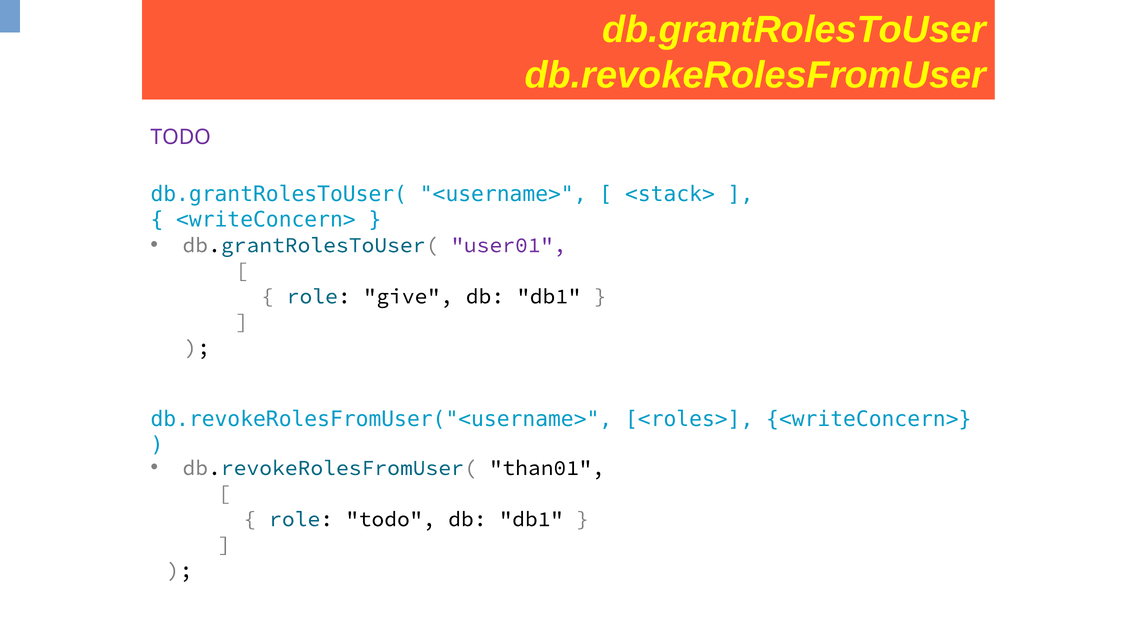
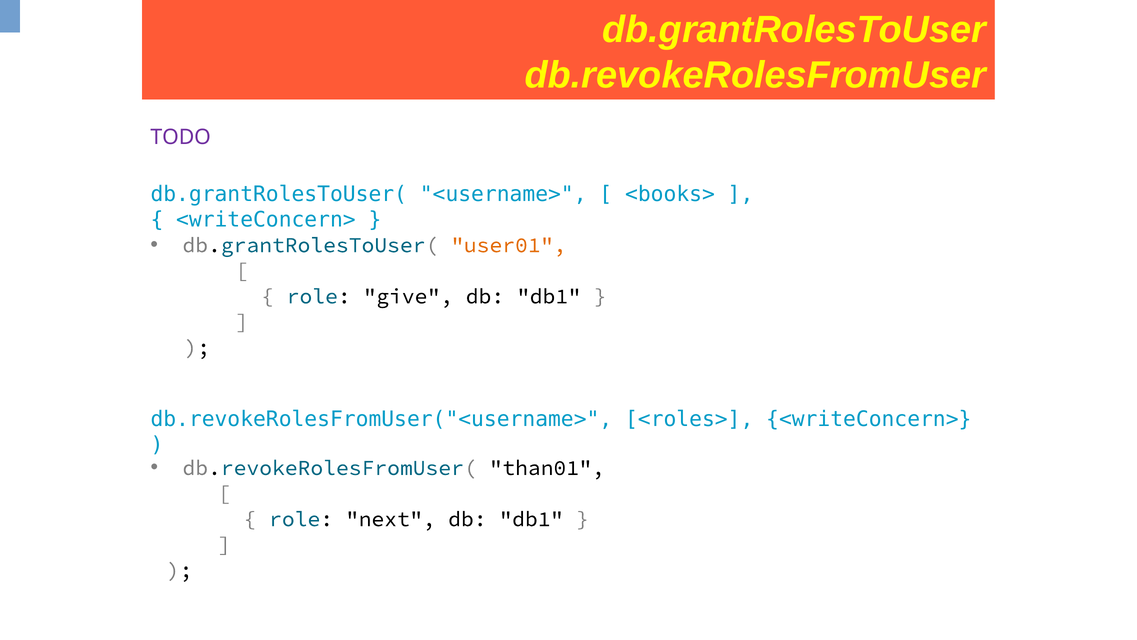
<stack>: <stack> -> <books>
user01 colour: purple -> orange
role todo: todo -> next
